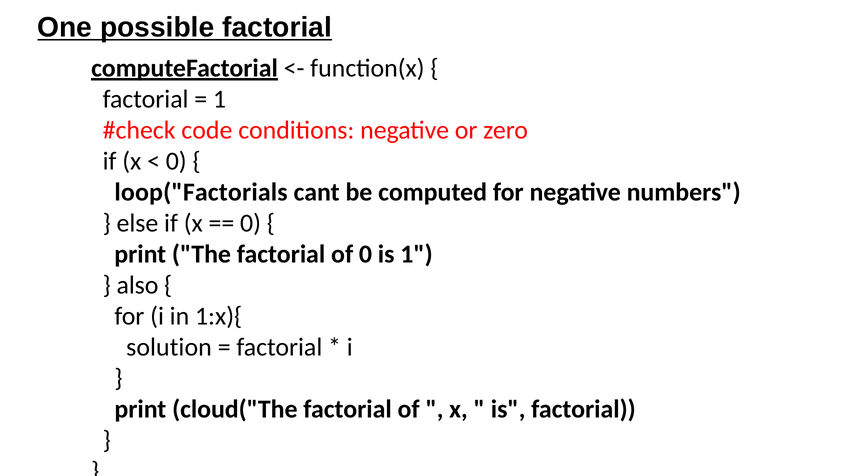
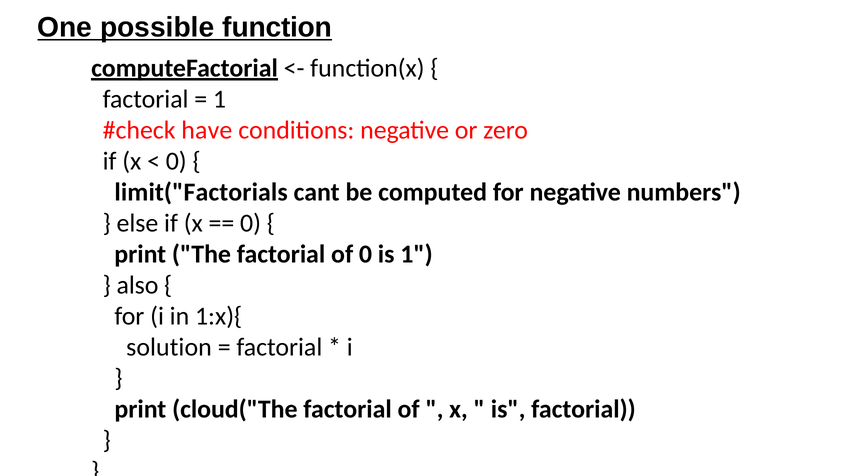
possible factorial: factorial -> function
code: code -> have
loop("Factorials: loop("Factorials -> limit("Factorials
